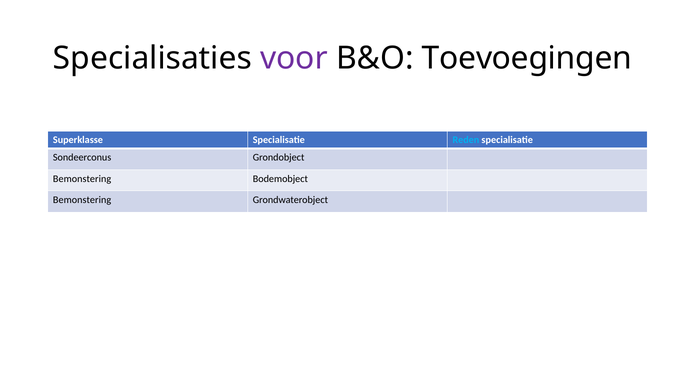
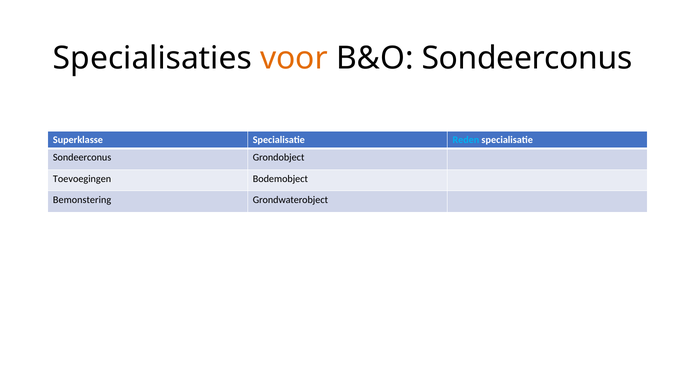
voor colour: purple -> orange
B&O Toevoegingen: Toevoegingen -> Sondeerconus
Bemonstering at (82, 179): Bemonstering -> Toevoegingen
